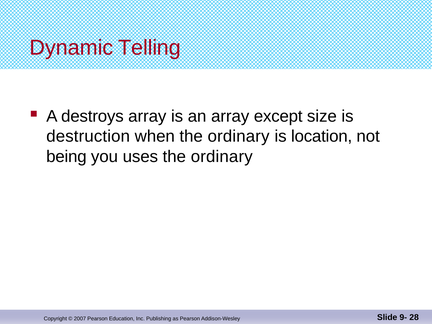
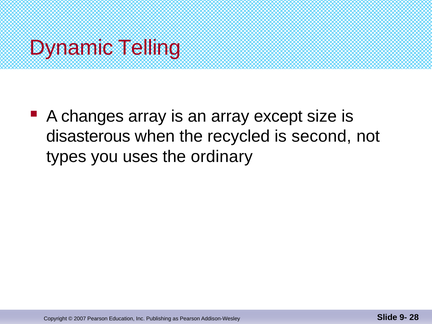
destroys: destroys -> changes
destruction: destruction -> disasterous
when the ordinary: ordinary -> recycled
location: location -> second
being: being -> types
